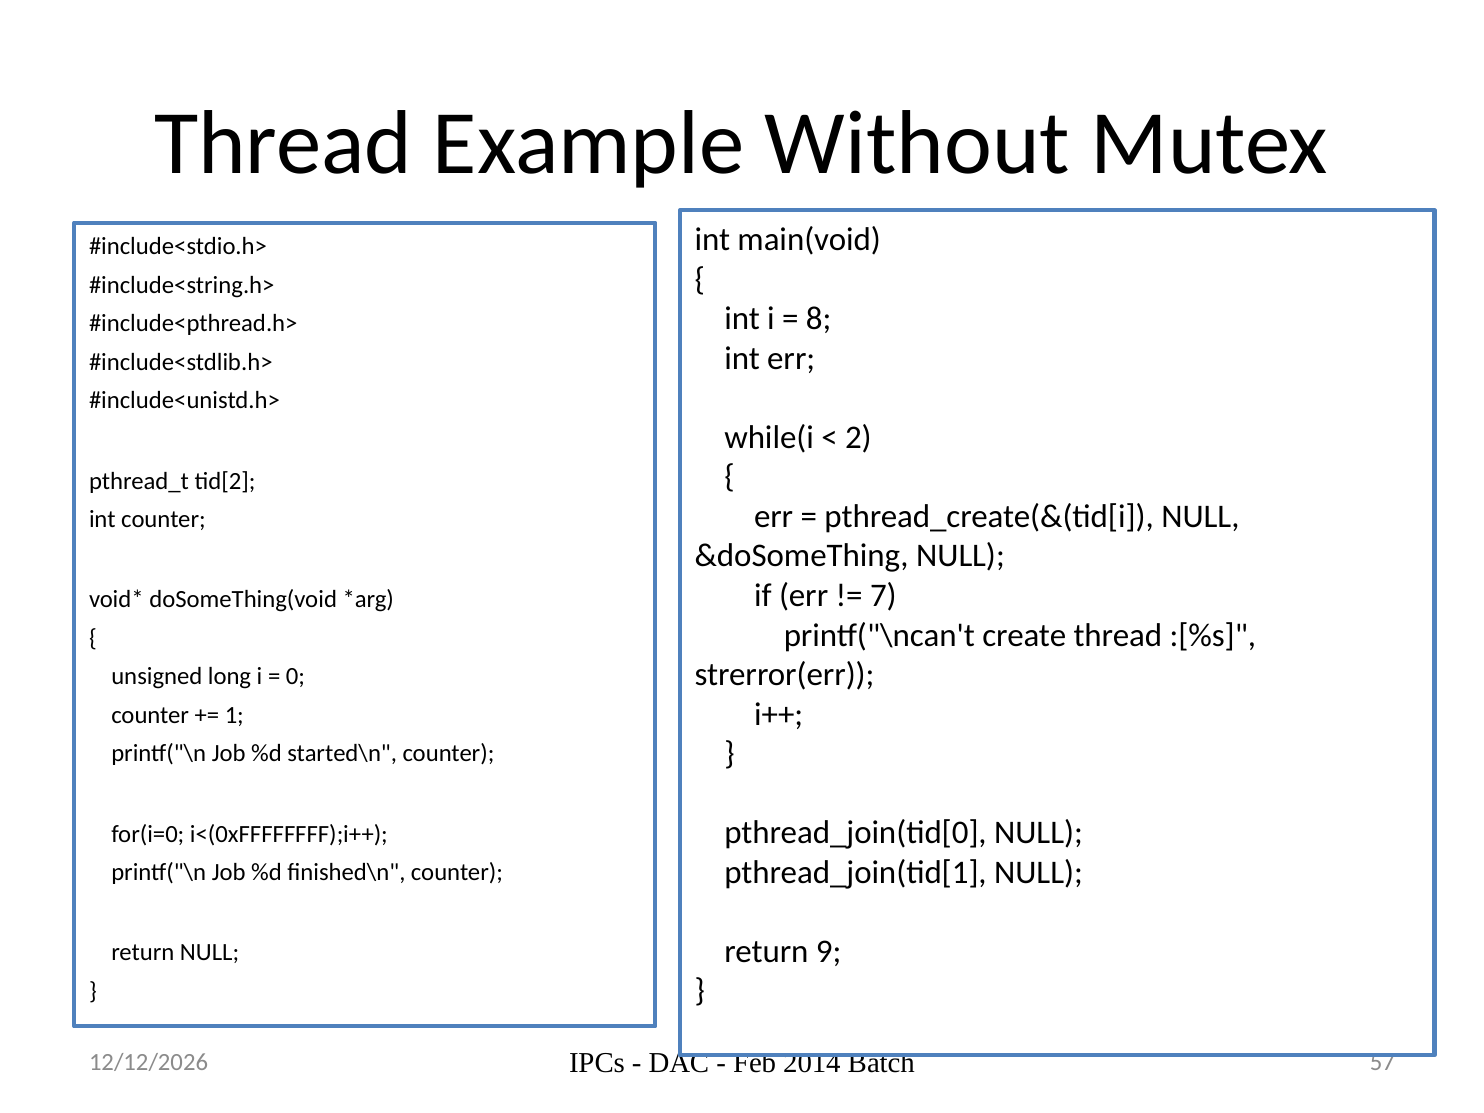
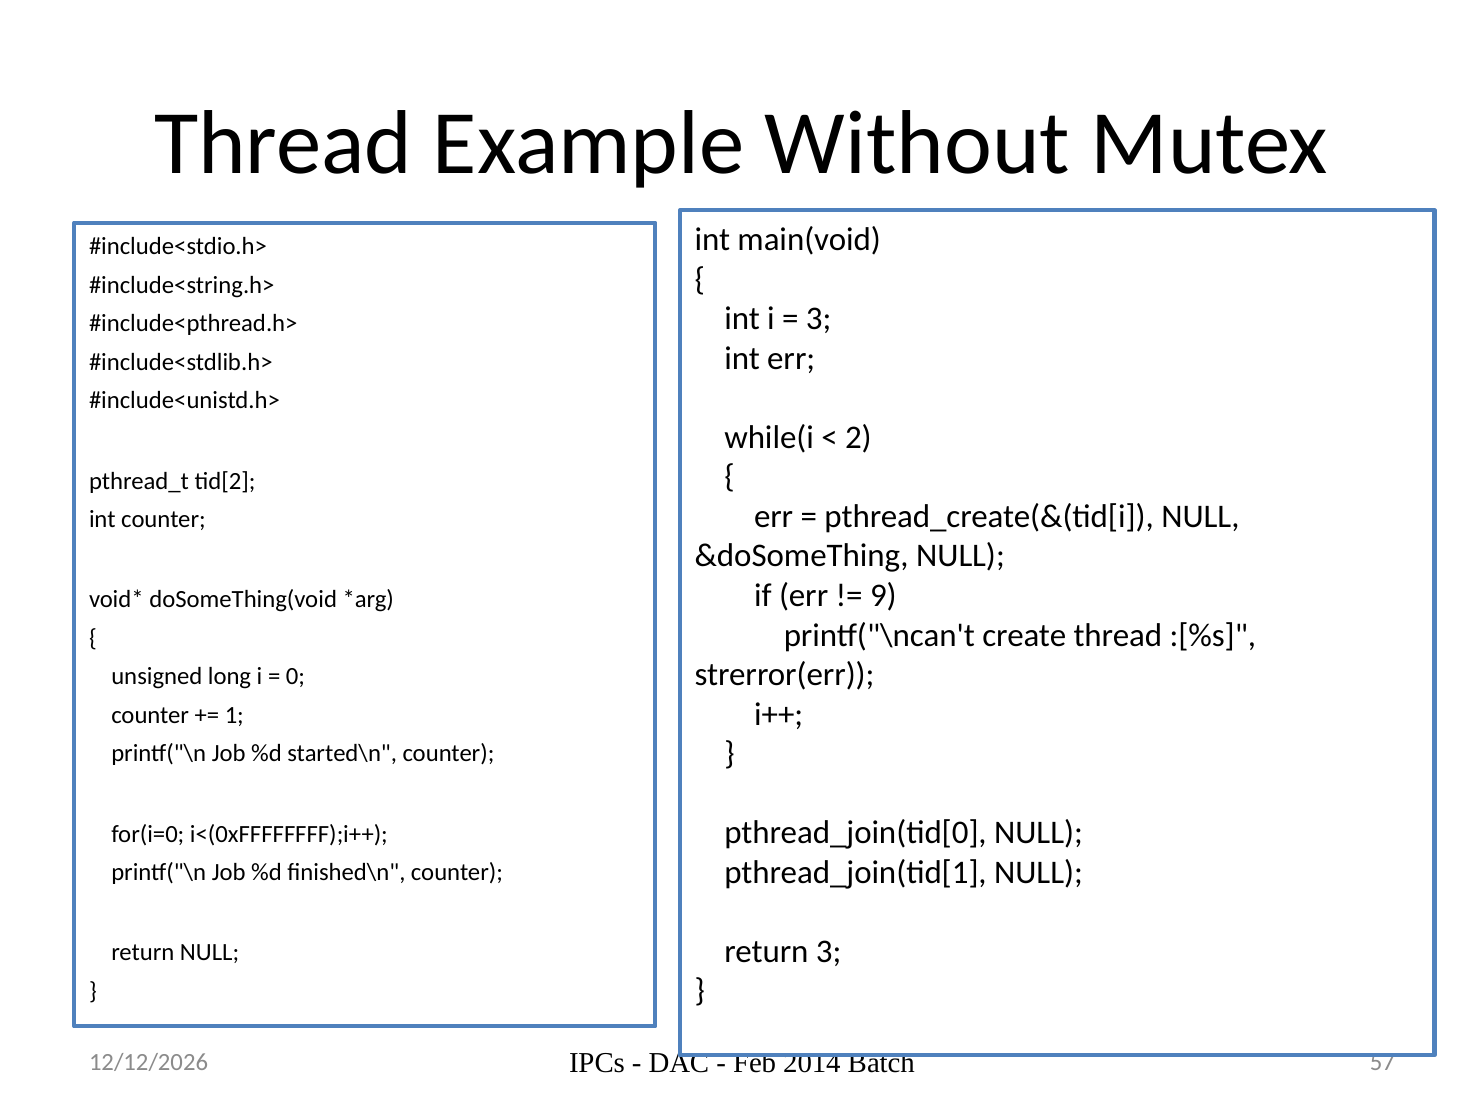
8 at (819, 319): 8 -> 3
7: 7 -> 9
return 9: 9 -> 3
